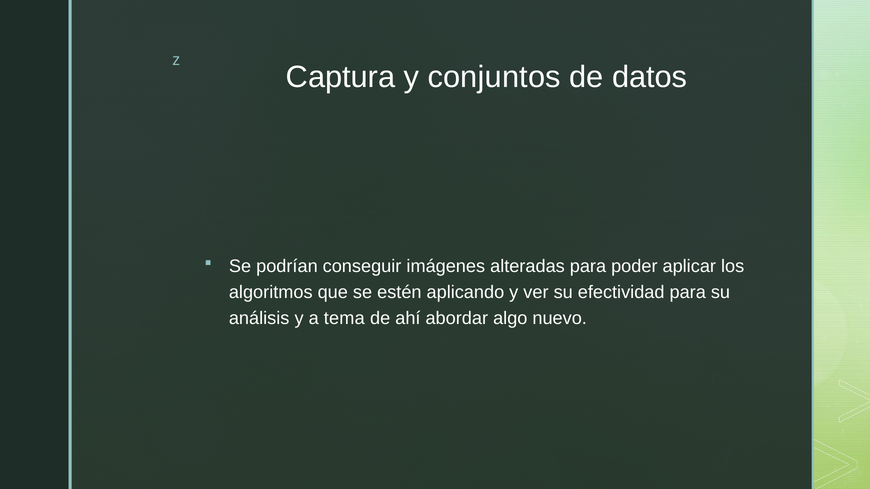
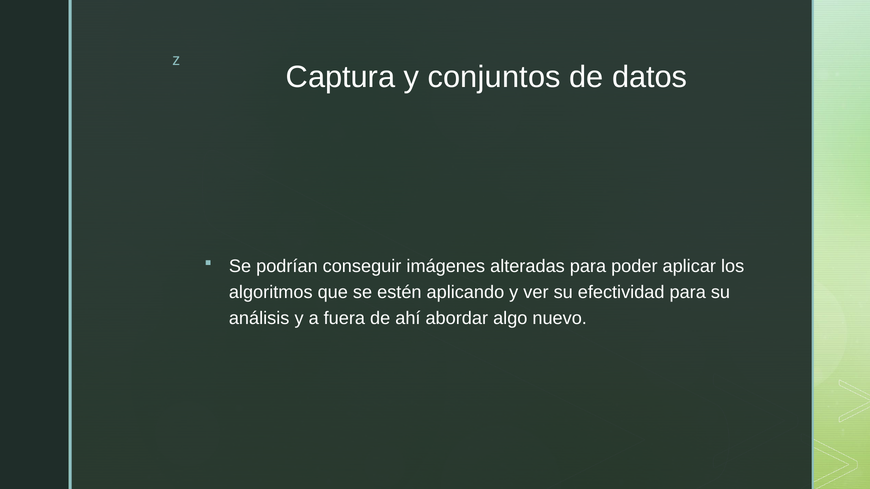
tema: tema -> fuera
